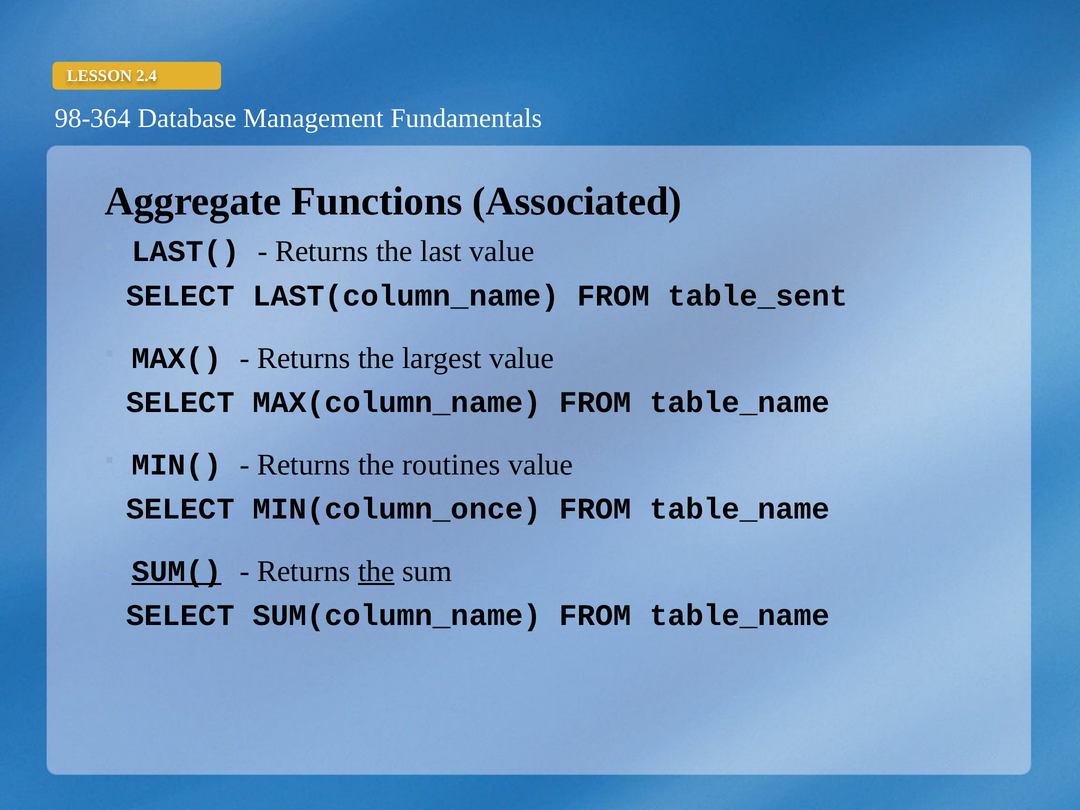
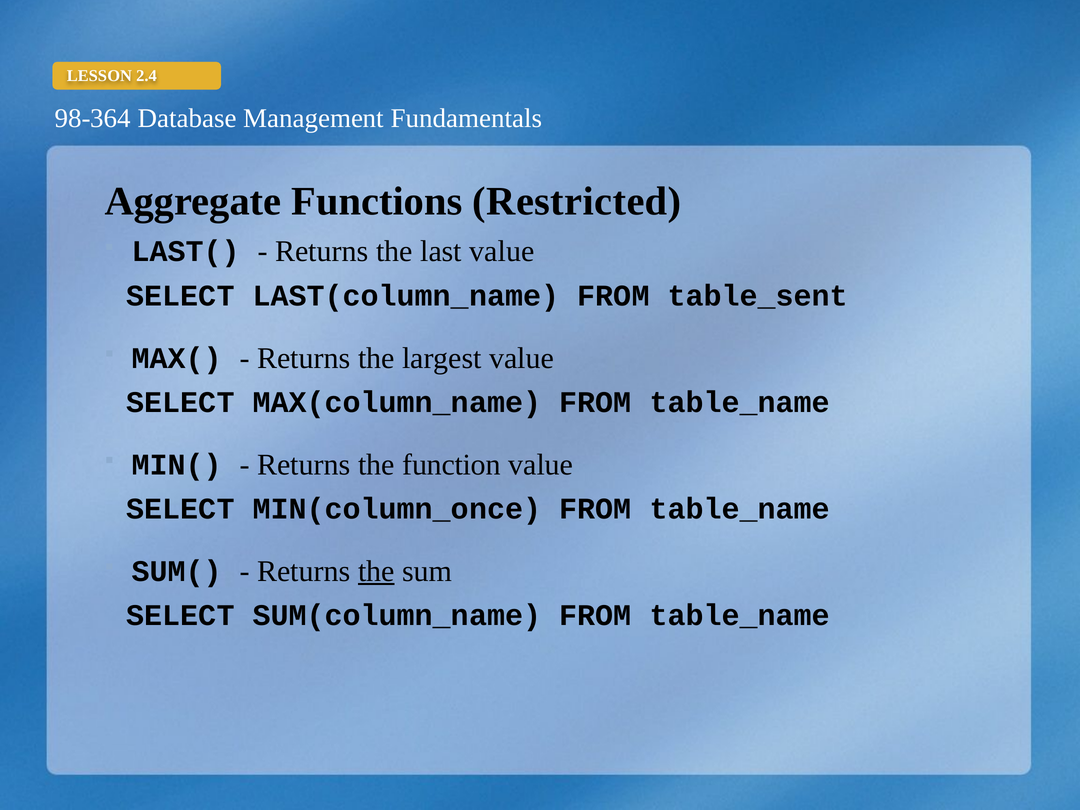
Associated: Associated -> Restricted
routines: routines -> function
SUM( underline: present -> none
